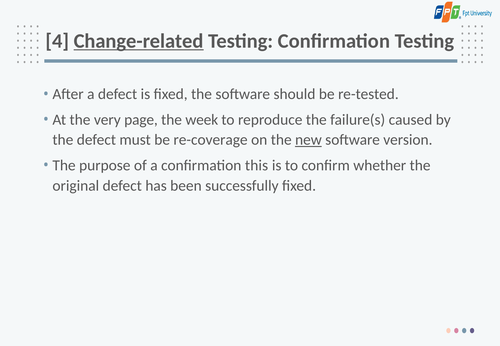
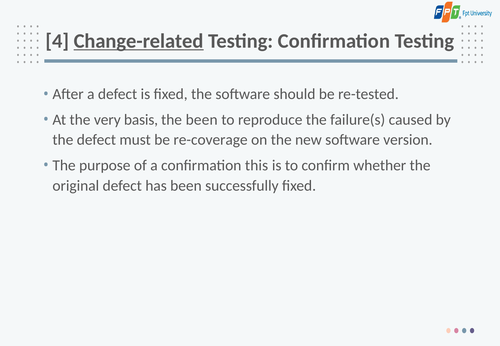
page: page -> basis
the week: week -> been
new underline: present -> none
